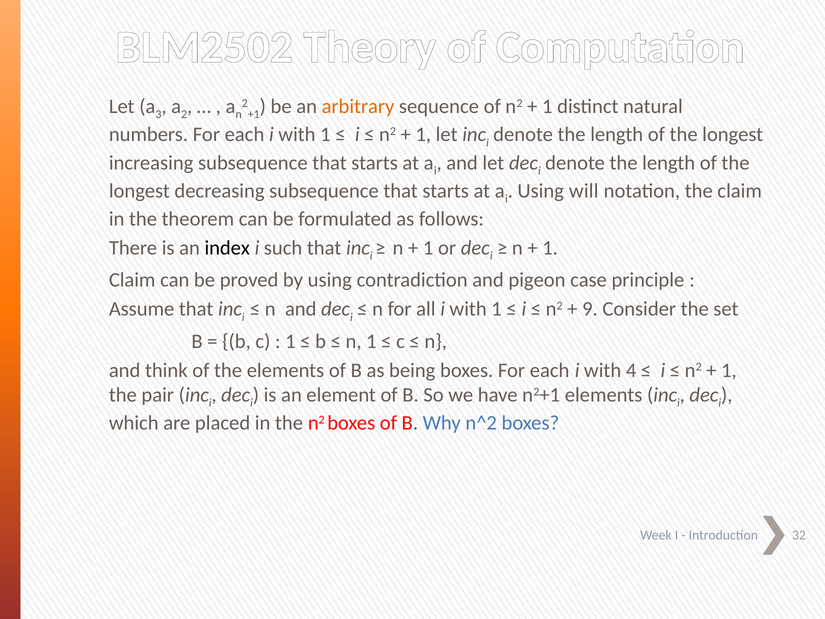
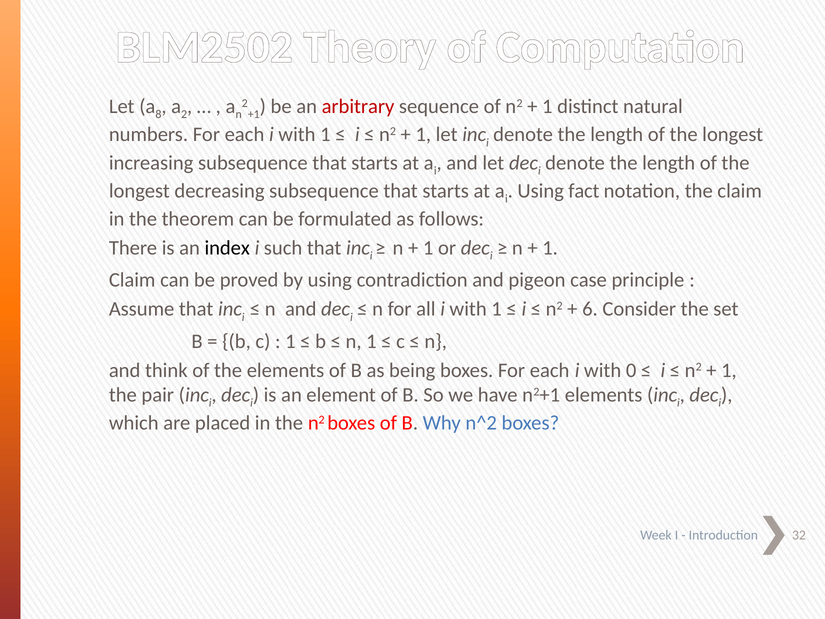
3: 3 -> 8
arbitrary colour: orange -> red
will: will -> fact
9: 9 -> 6
4: 4 -> 0
